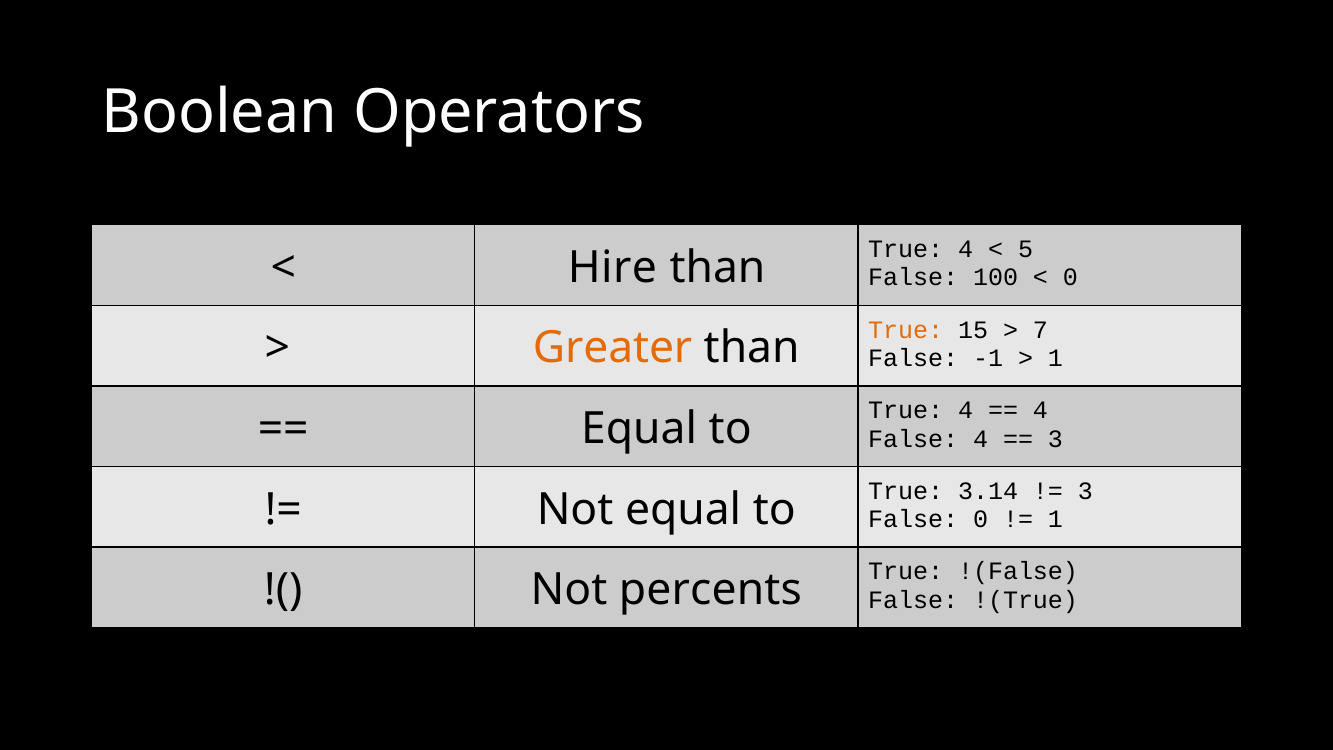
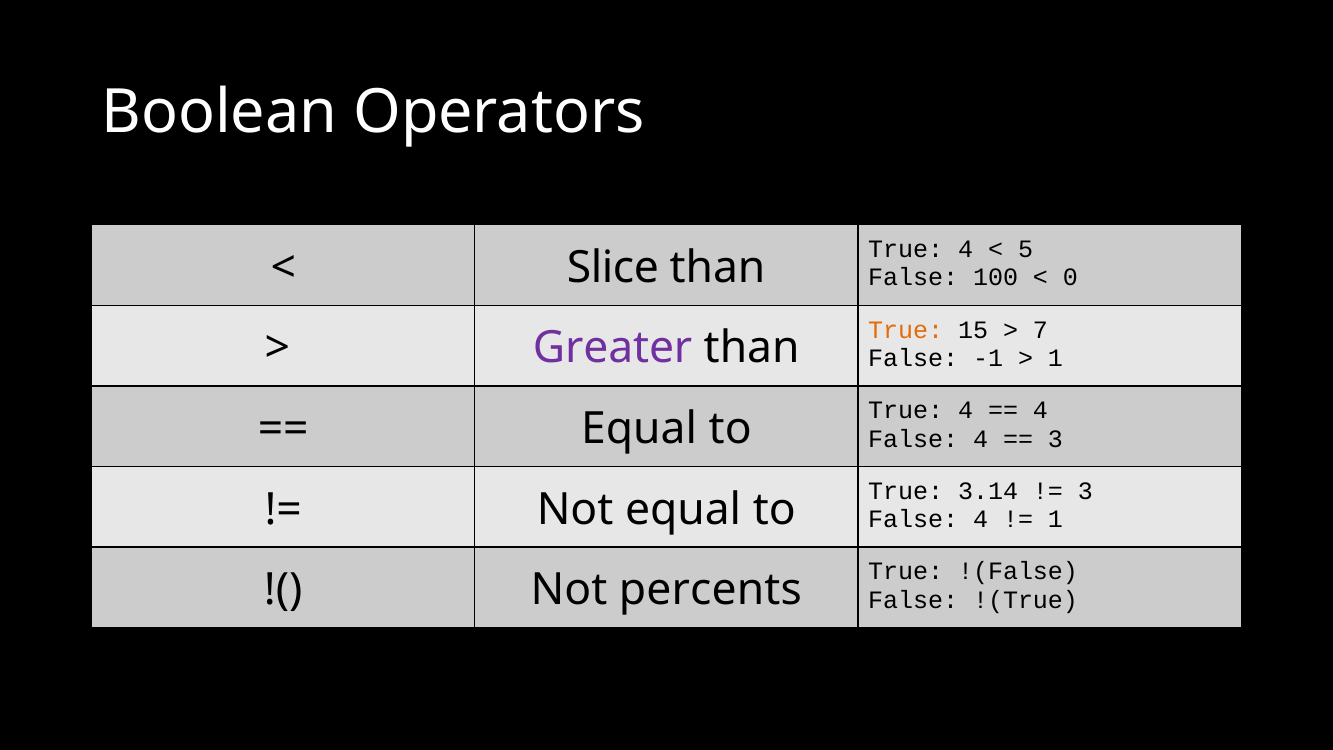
Hire: Hire -> Slice
Greater colour: orange -> purple
0 at (981, 519): 0 -> 4
